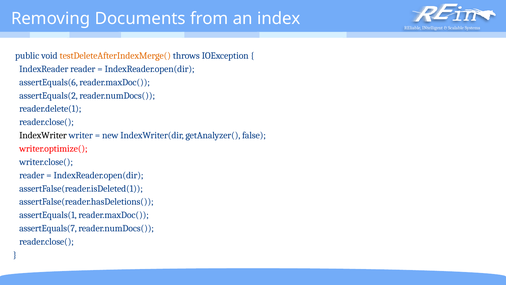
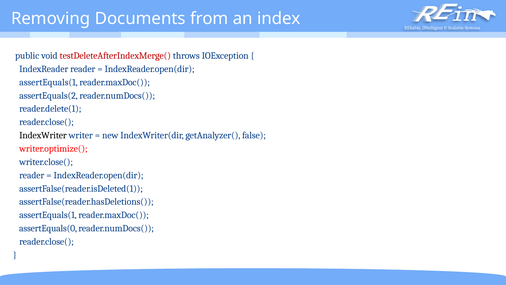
testDeleteAfterIndexMerge( colour: orange -> red
assertEquals(6 at (48, 82): assertEquals(6 -> assertEquals(1
assertEquals(7: assertEquals(7 -> assertEquals(0
